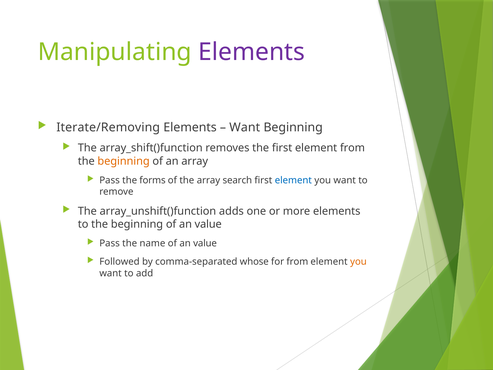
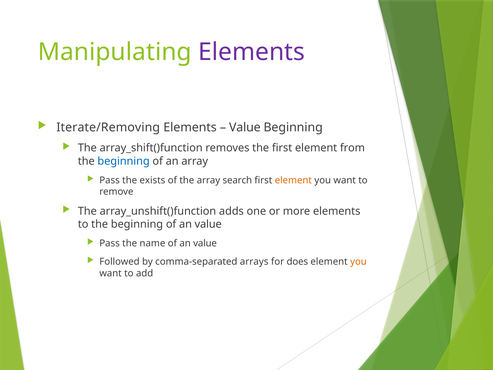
Want at (245, 127): Want -> Value
beginning at (124, 161) colour: orange -> blue
forms: forms -> exists
element at (293, 180) colour: blue -> orange
whose: whose -> arrays
for from: from -> does
